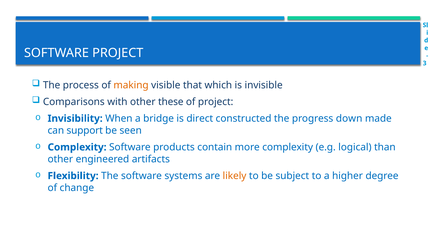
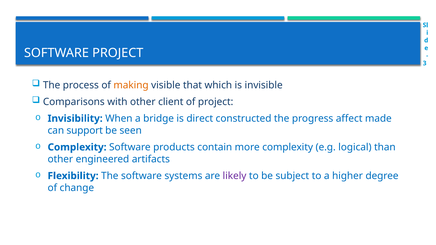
these: these -> client
down: down -> affect
likely colour: orange -> purple
